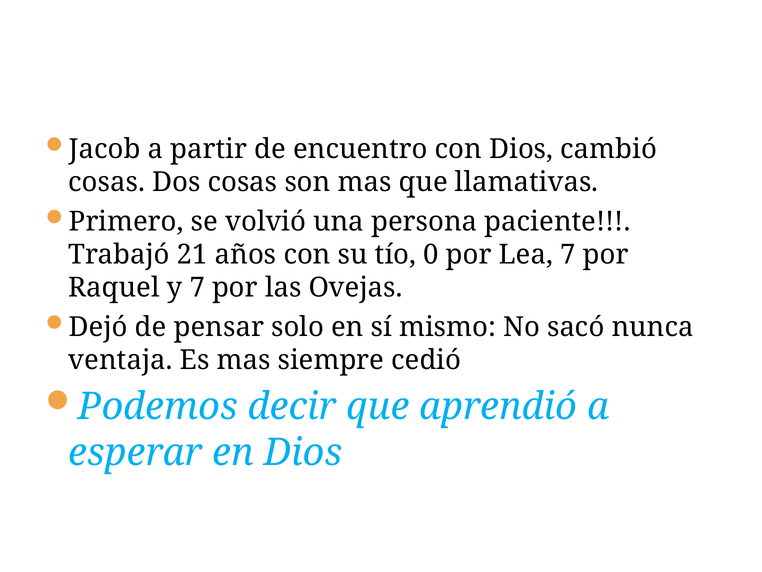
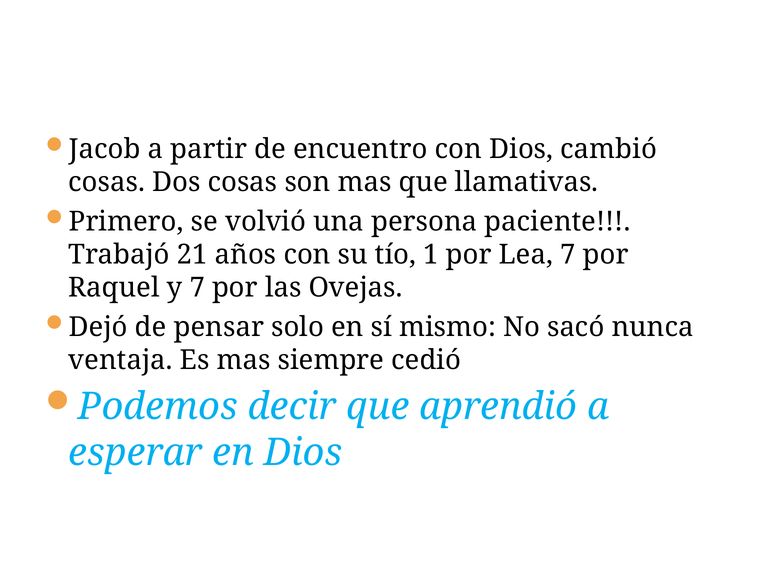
0: 0 -> 1
